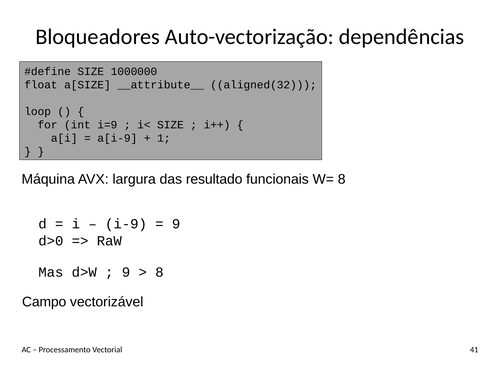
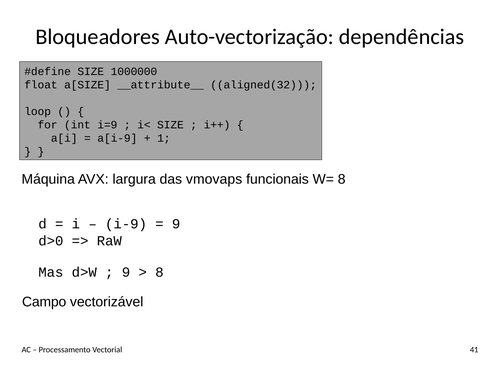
resultado: resultado -> vmovaps
